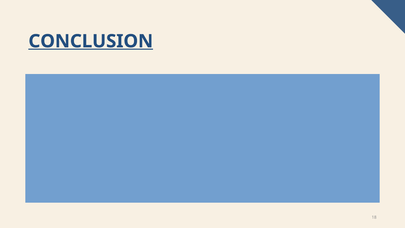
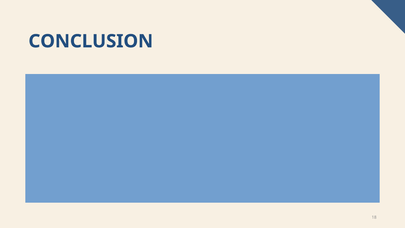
CONCLUSION underline: present -> none
